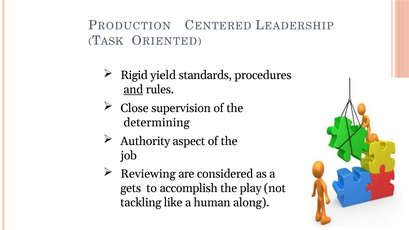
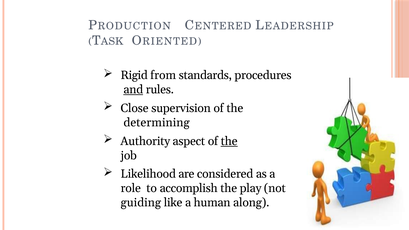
yield: yield -> from
the at (229, 141) underline: none -> present
Reviewing: Reviewing -> Likelihood
gets: gets -> role
tackling: tackling -> guiding
